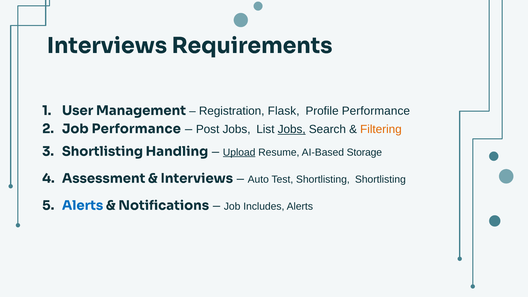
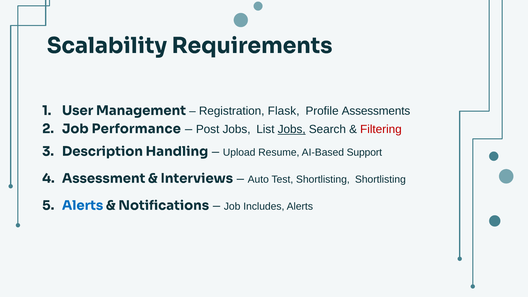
Interviews at (107, 46): Interviews -> Scalability
Profile Performance: Performance -> Assessments
Filtering colour: orange -> red
Shortlisting at (102, 151): Shortlisting -> Description
Upload underline: present -> none
Storage: Storage -> Support
